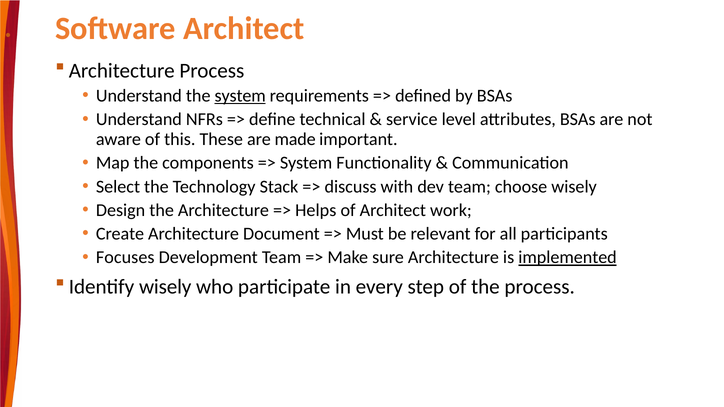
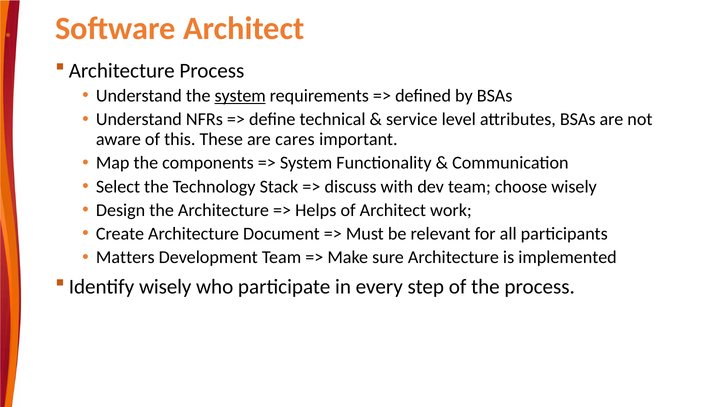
made: made -> cares
Focuses: Focuses -> Matters
implemented underline: present -> none
